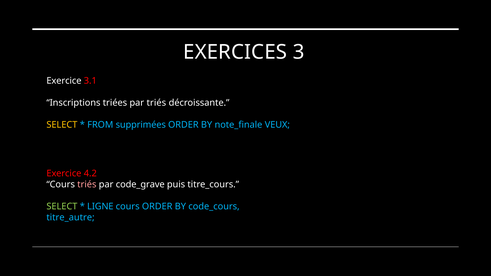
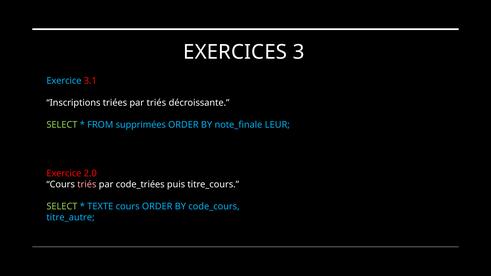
Exercice at (64, 81) colour: white -> light blue
SELECT at (62, 125) colour: yellow -> light green
VEUX: VEUX -> LEUR
4.2: 4.2 -> 2.0
code_grave: code_grave -> code_triées
LIGNE: LIGNE -> TEXTE
